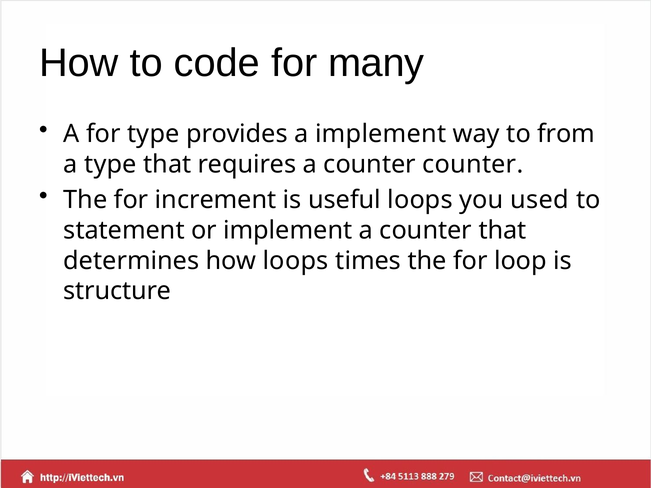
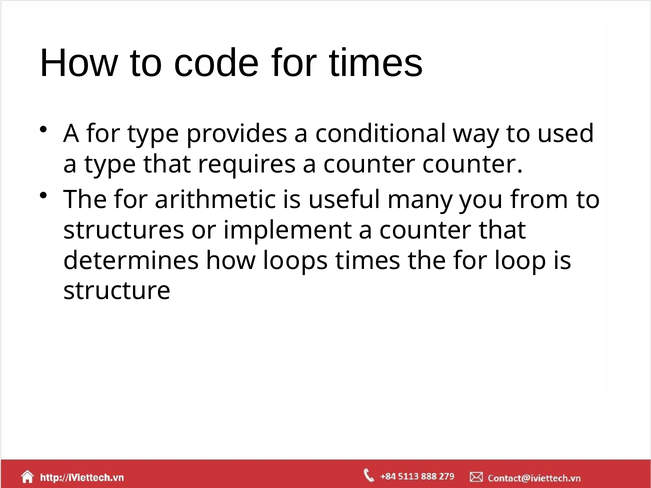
for many: many -> times
a implement: implement -> conditional
from: from -> used
increment: increment -> arithmetic
useful loops: loops -> many
used: used -> from
statement: statement -> structures
